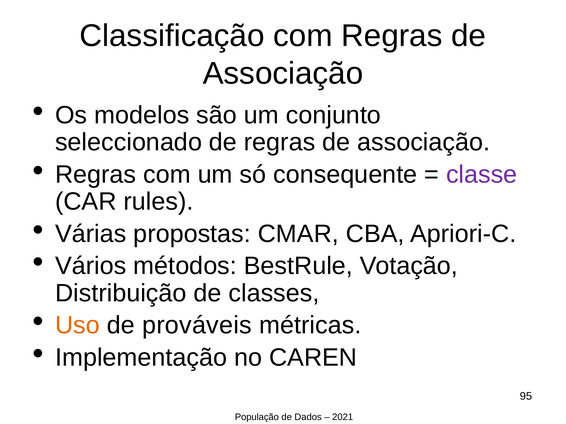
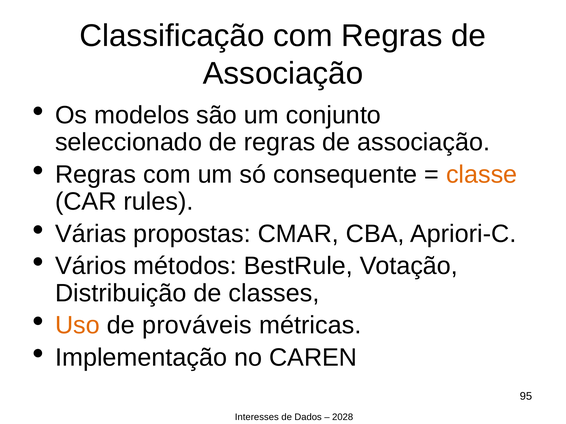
classe colour: purple -> orange
População: População -> Interesses
2021: 2021 -> 2028
